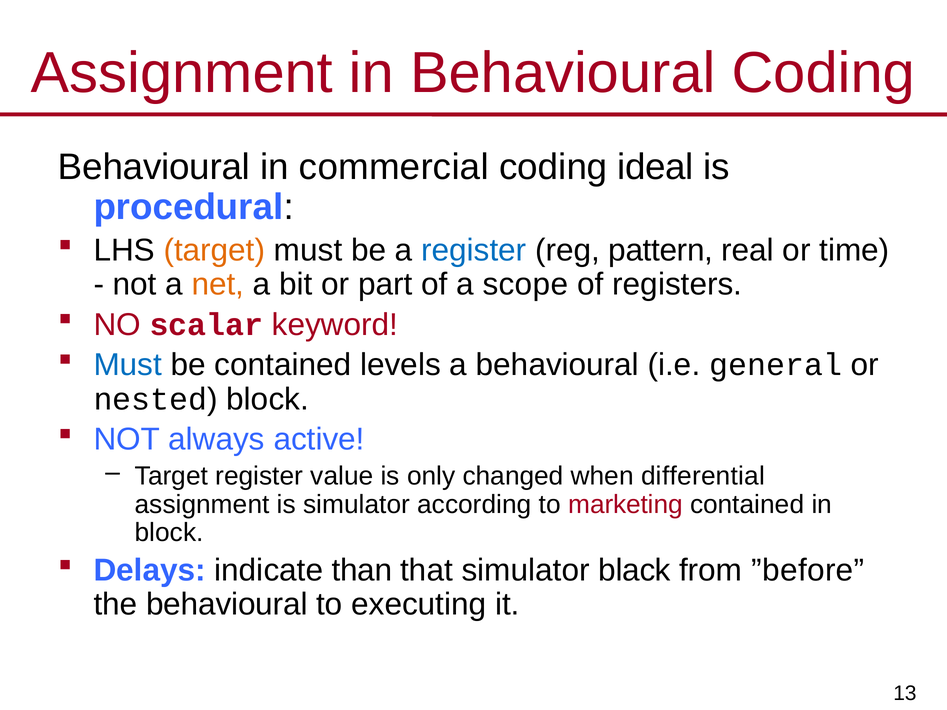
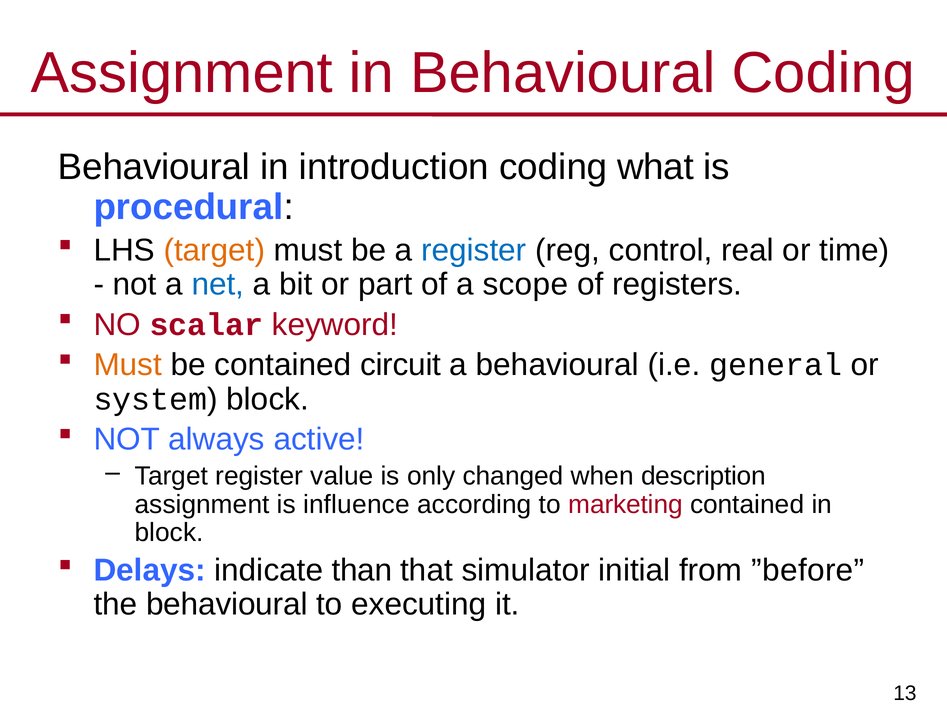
commercial: commercial -> introduction
ideal: ideal -> what
pattern: pattern -> control
net colour: orange -> blue
Must at (128, 365) colour: blue -> orange
levels: levels -> circuit
nested: nested -> system
differential: differential -> description
is simulator: simulator -> influence
black: black -> initial
